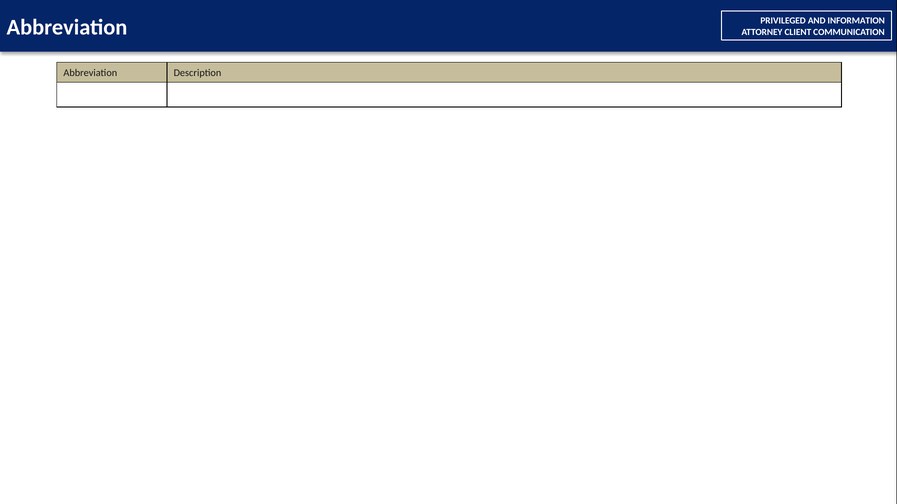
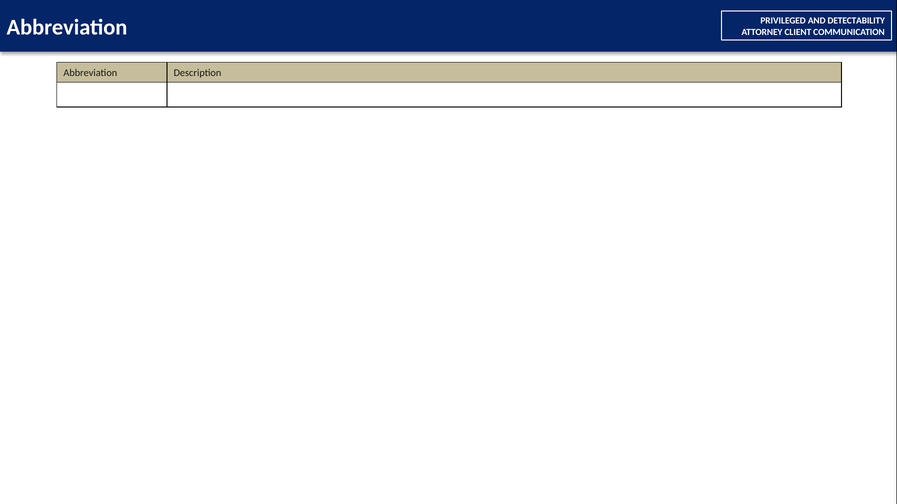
INFORMATION: INFORMATION -> DETECTABILITY
